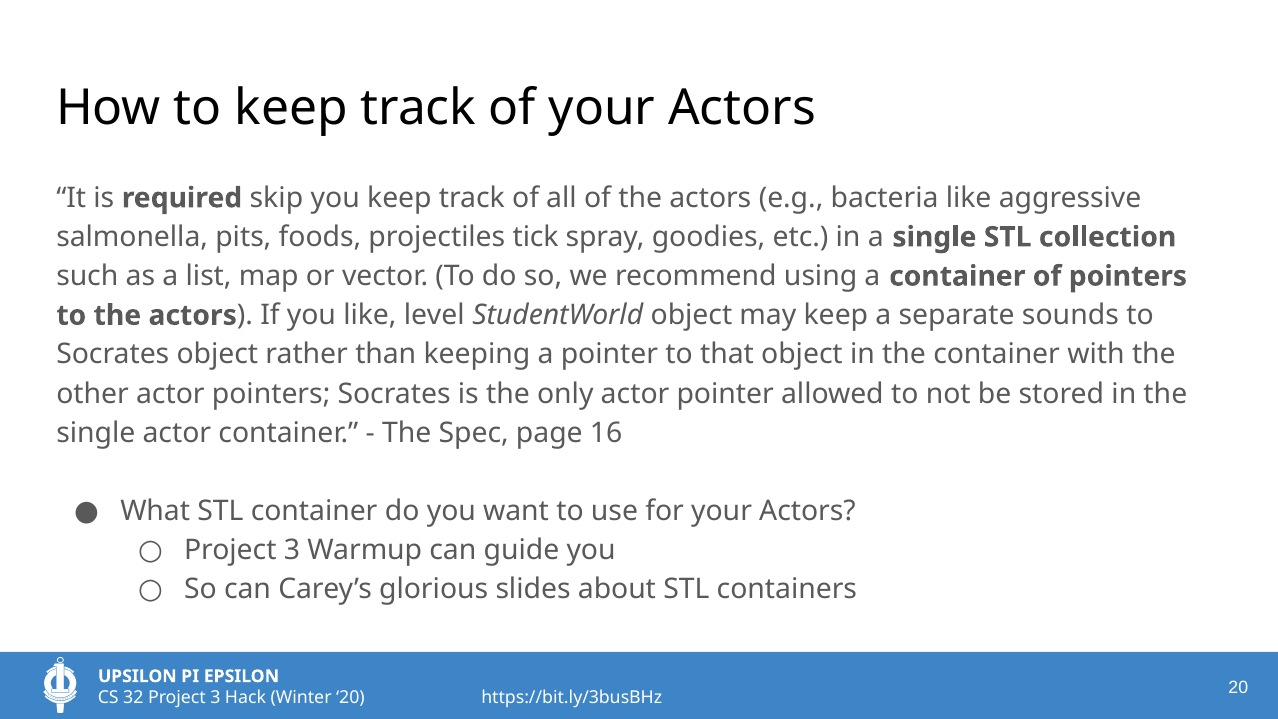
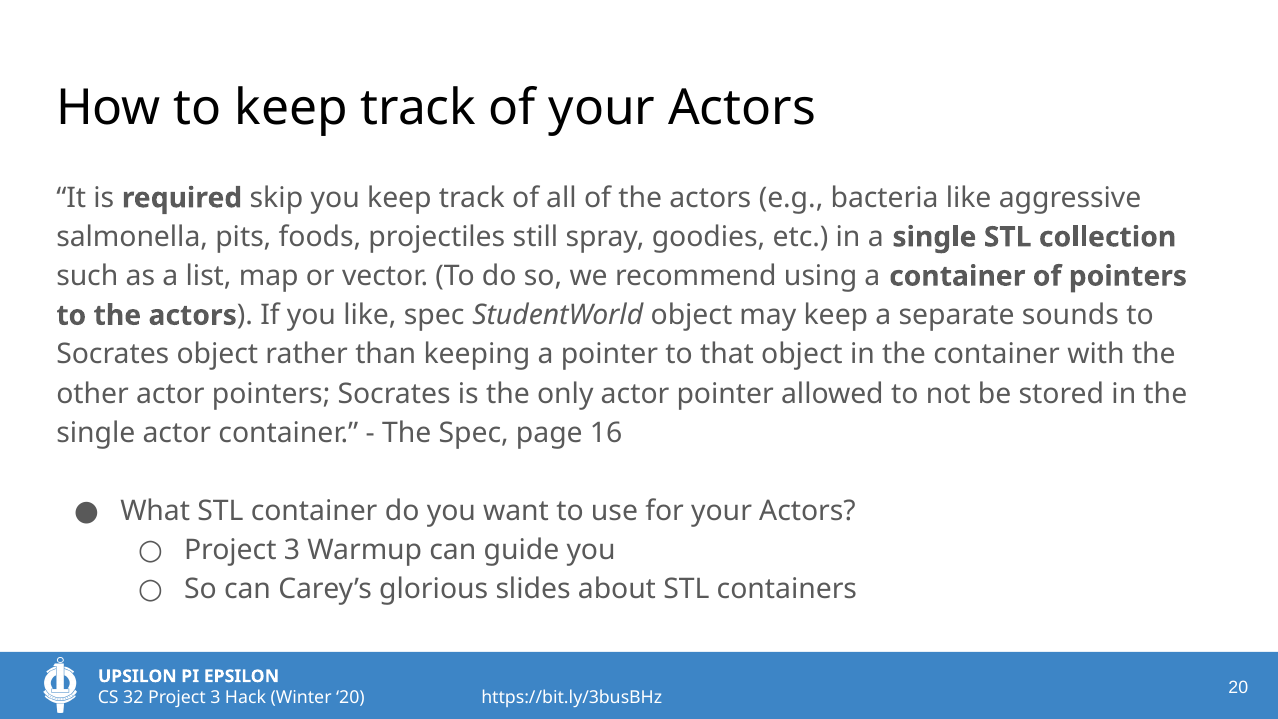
tick: tick -> still
like level: level -> spec
